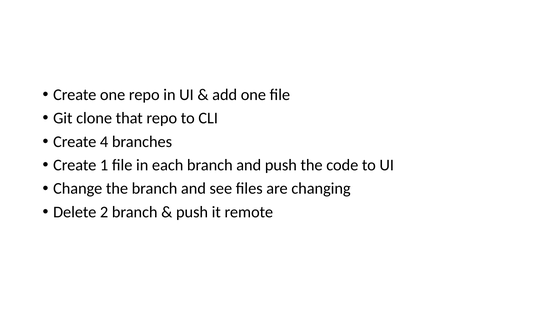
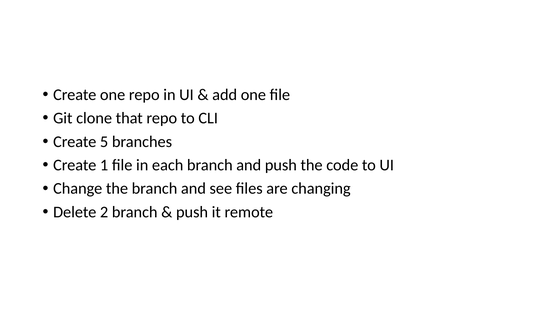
4: 4 -> 5
